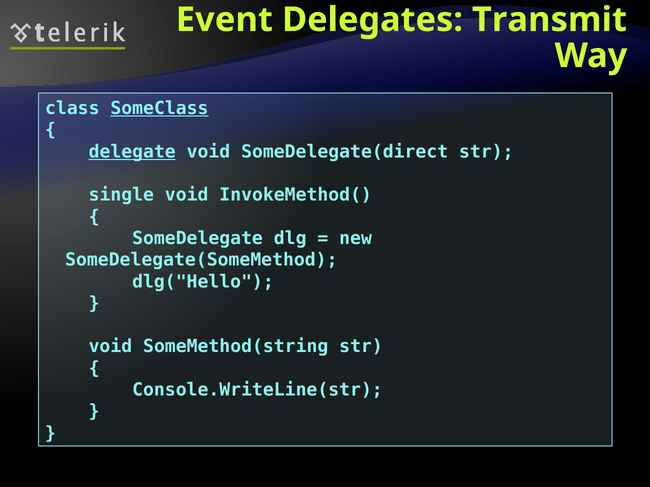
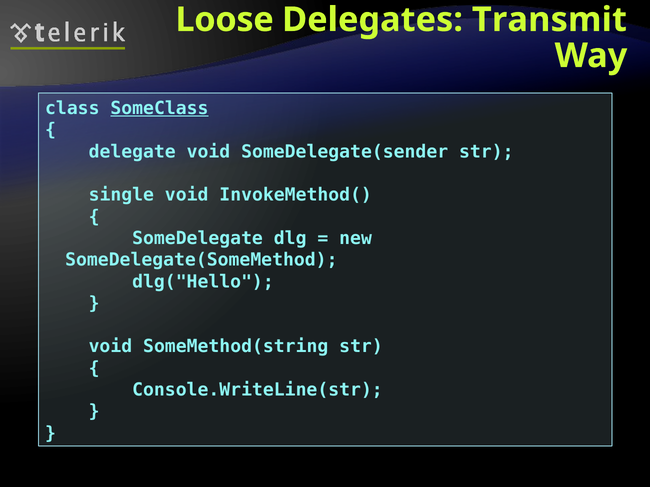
Event: Event -> Loose
delegate underline: present -> none
SomeDelegate(direct: SomeDelegate(direct -> SomeDelegate(sender
